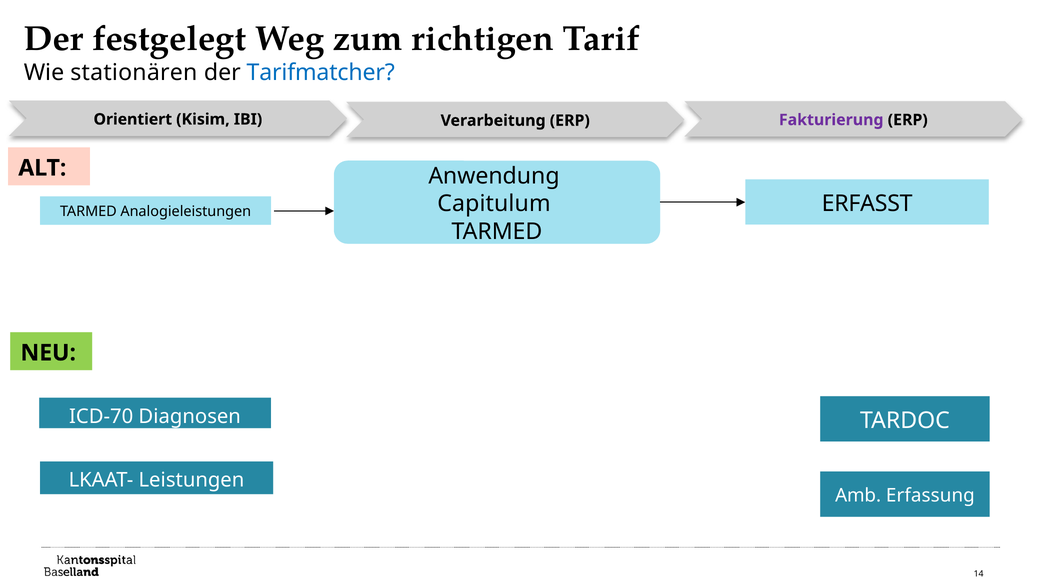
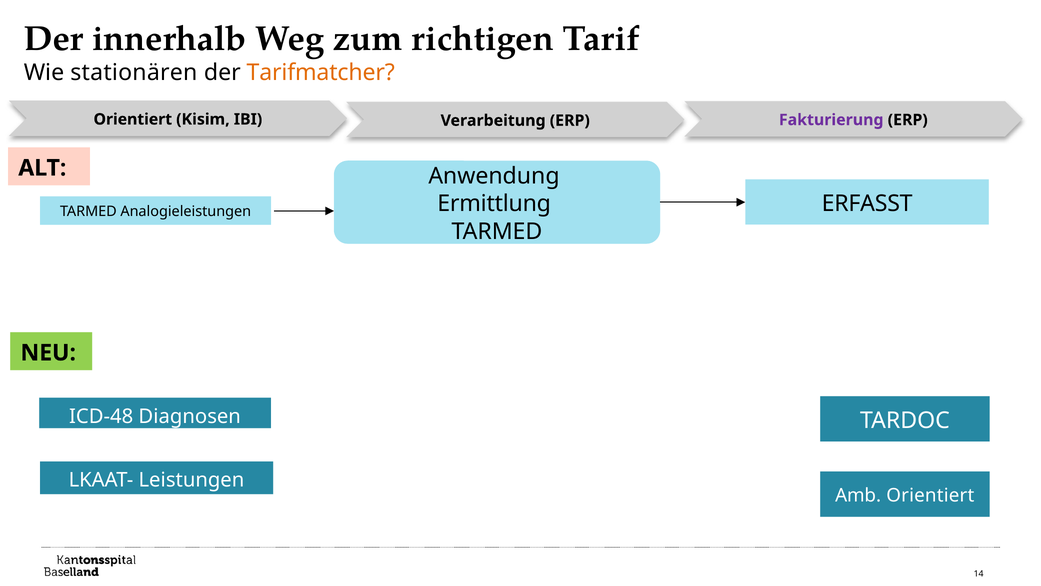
festgelegt: festgelegt -> innerhalb
Tarifmatcher colour: blue -> orange
Capitulum: Capitulum -> Ermittlung
ICD-70: ICD-70 -> ICD-48
Amb Erfassung: Erfassung -> Orientiert
